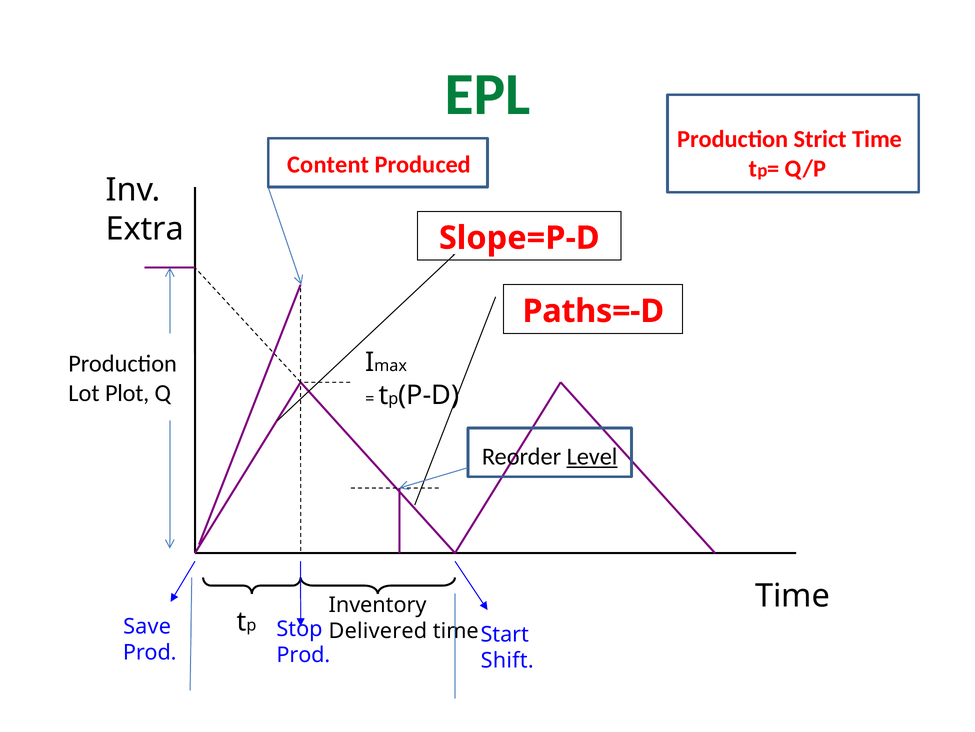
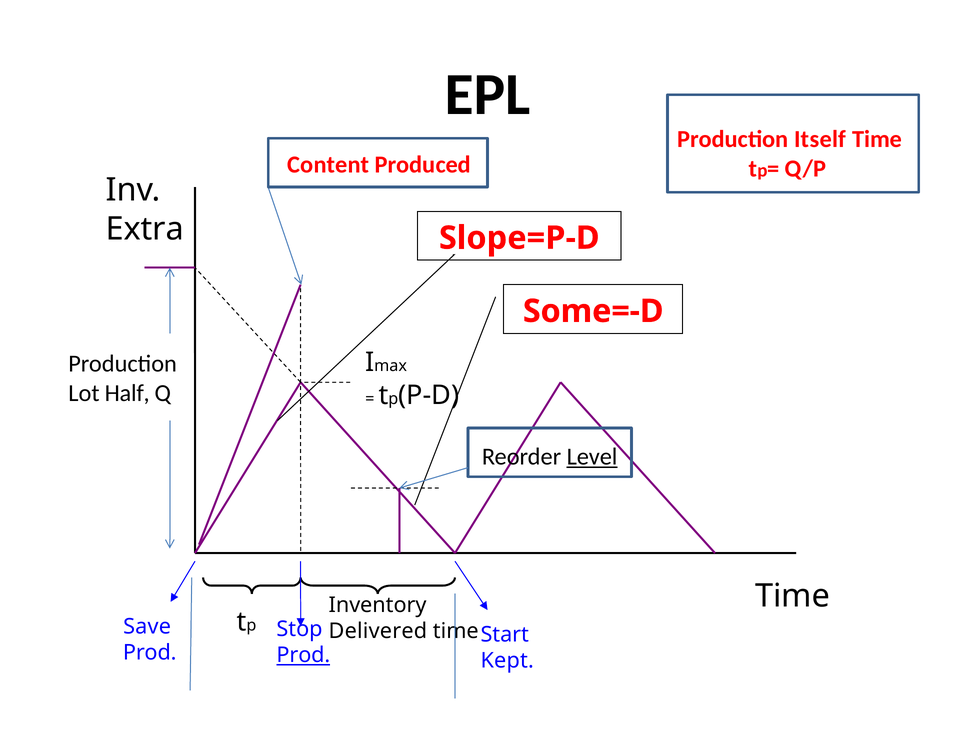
EPL colour: green -> black
Strict: Strict -> Itself
Paths=-D: Paths=-D -> Some=-D
Plot: Plot -> Half
Prod at (303, 655) underline: none -> present
Shift: Shift -> Kept
